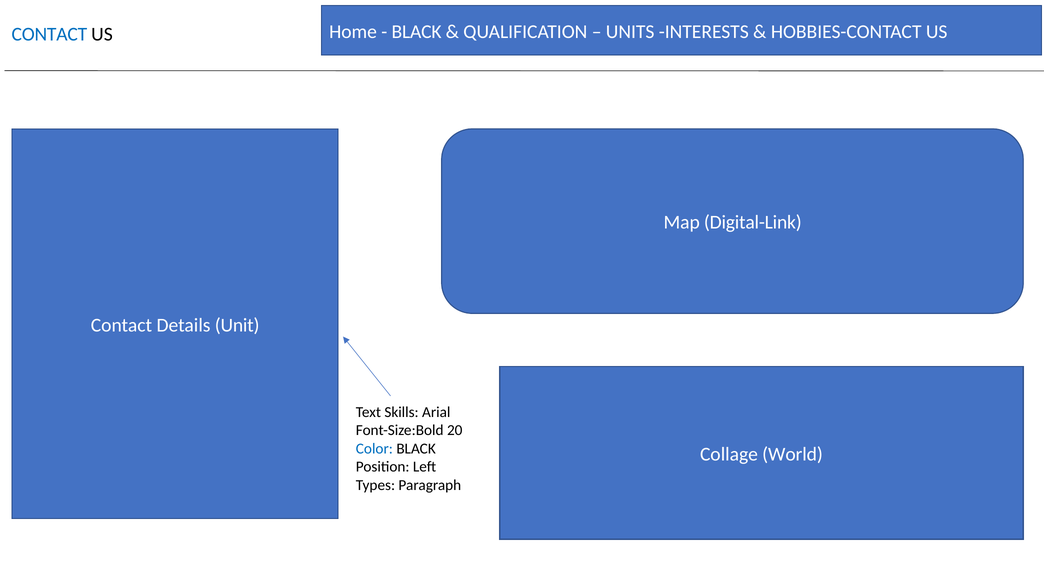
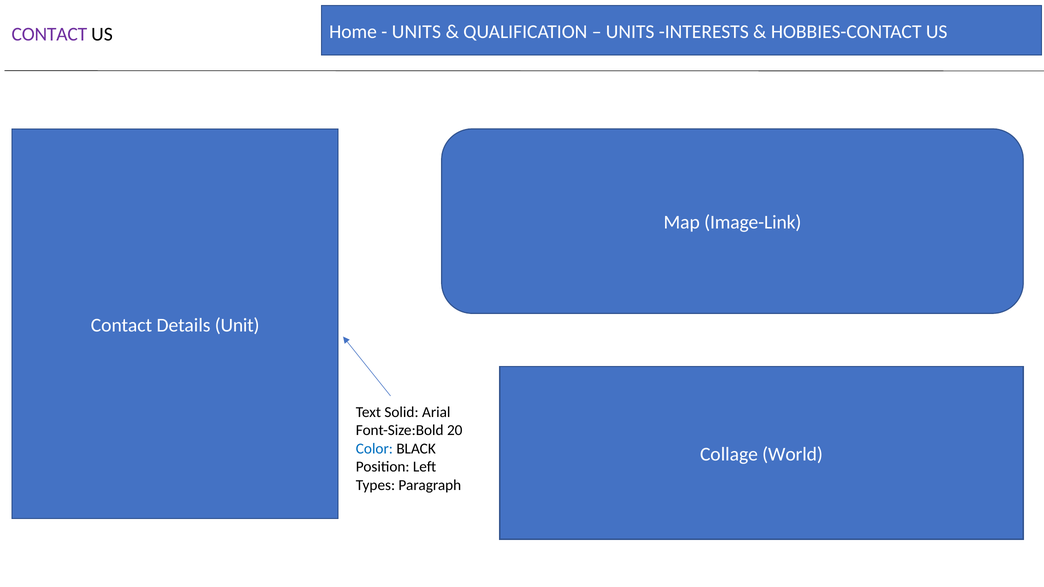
CONTACT at (49, 35) colour: blue -> purple
BLACK at (417, 32): BLACK -> UNITS
Digital-Link: Digital-Link -> Image-Link
Skills: Skills -> Solid
